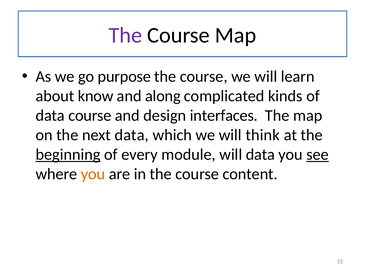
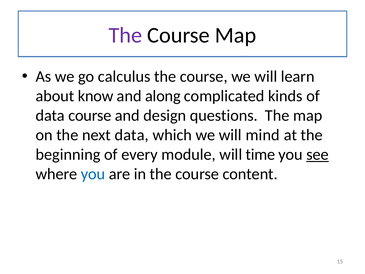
purpose: purpose -> calculus
interfaces: interfaces -> questions
think: think -> mind
beginning underline: present -> none
will data: data -> time
you at (93, 174) colour: orange -> blue
